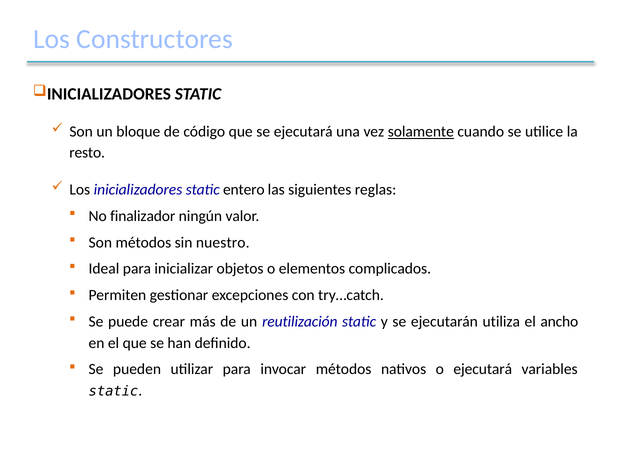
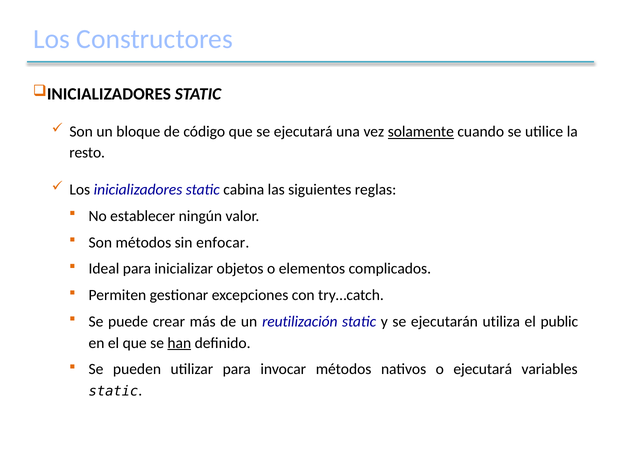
entero: entero -> cabina
finalizador: finalizador -> establecer
nuestro: nuestro -> enfocar
ancho: ancho -> public
han underline: none -> present
